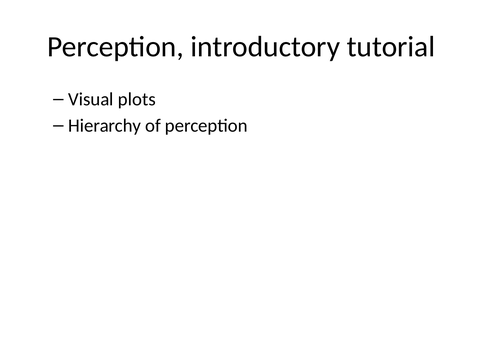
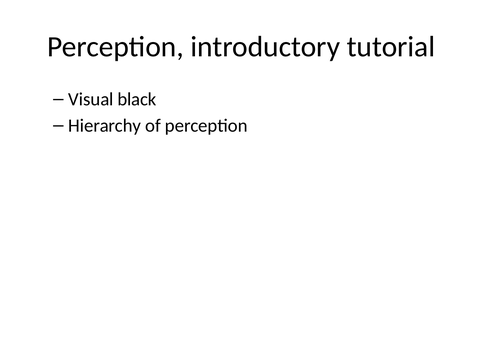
plots: plots -> black
